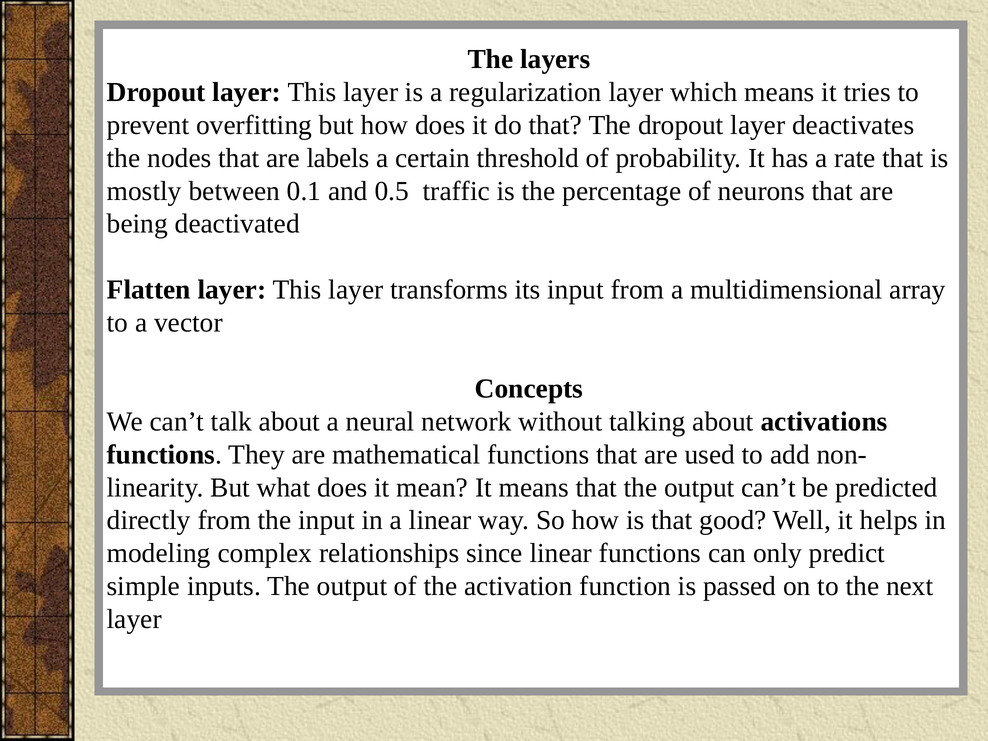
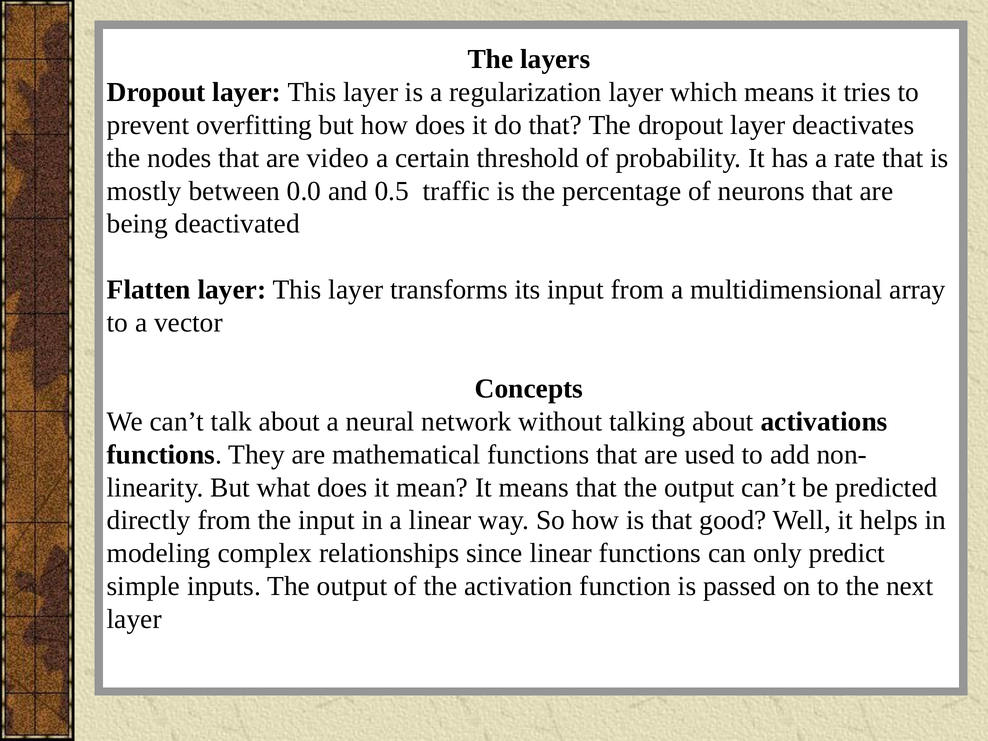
labels: labels -> video
0.1: 0.1 -> 0.0
